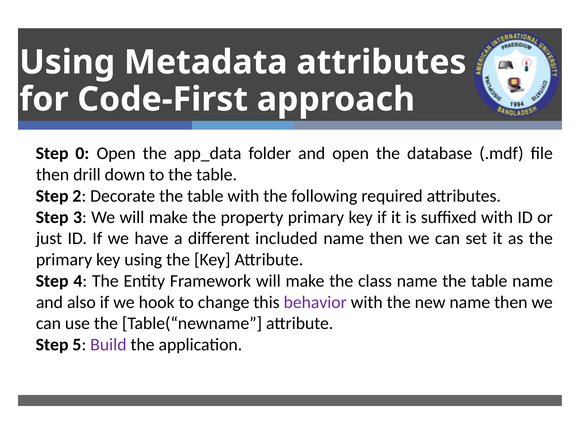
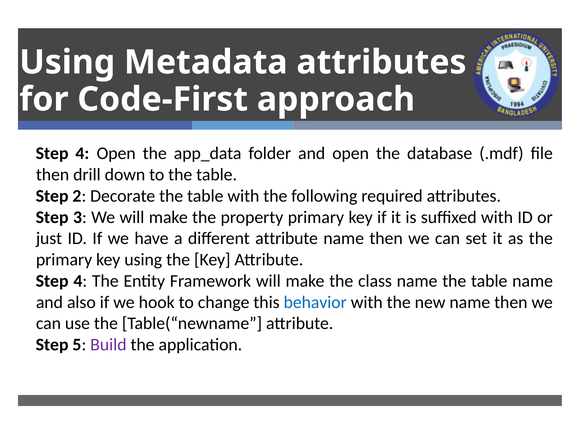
0 at (83, 153): 0 -> 4
different included: included -> attribute
behavior colour: purple -> blue
